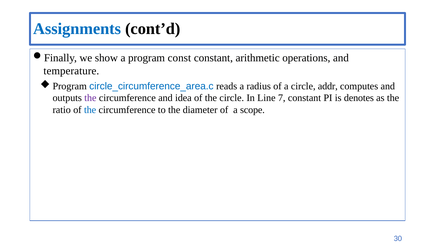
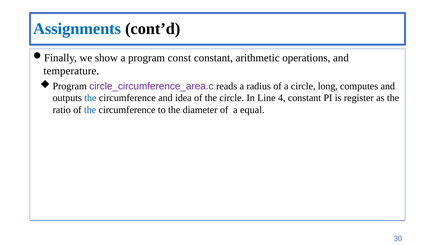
circle_circumference_area.c colour: blue -> purple
addr: addr -> long
the at (90, 98) colour: purple -> blue
7: 7 -> 4
denotes: denotes -> register
scope: scope -> equal
